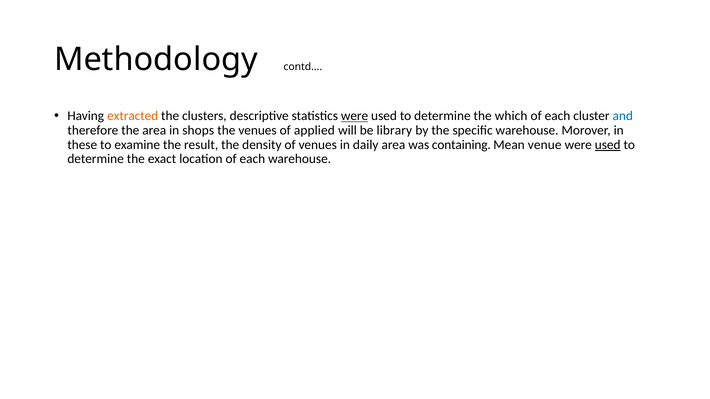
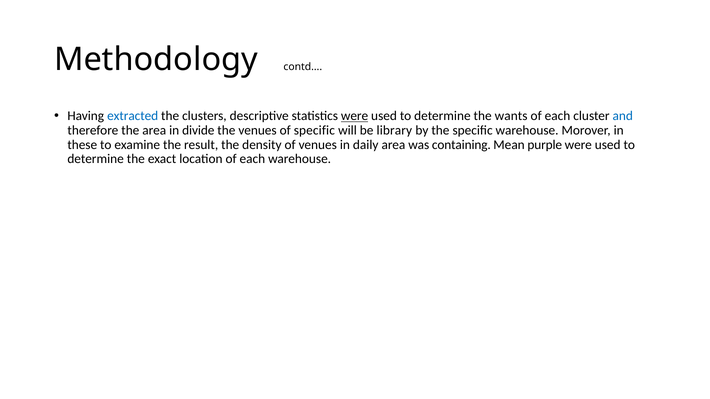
extracted colour: orange -> blue
which: which -> wants
shops: shops -> divide
of applied: applied -> specific
venue: venue -> purple
used at (608, 145) underline: present -> none
